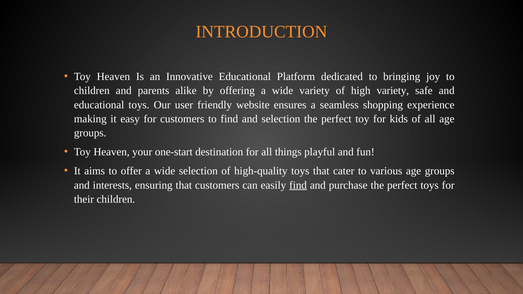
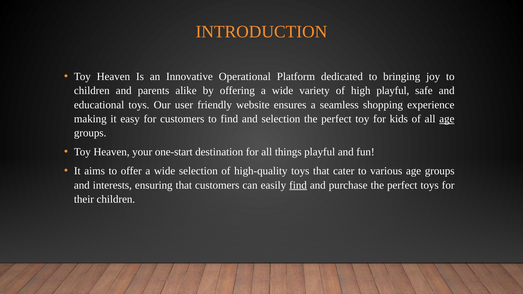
Innovative Educational: Educational -> Operational
high variety: variety -> playful
age at (447, 119) underline: none -> present
